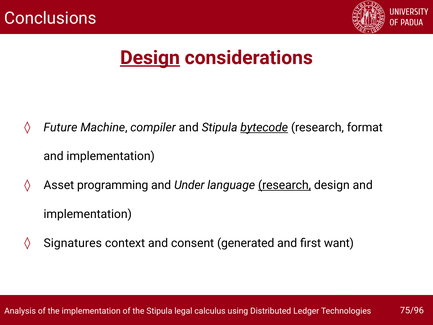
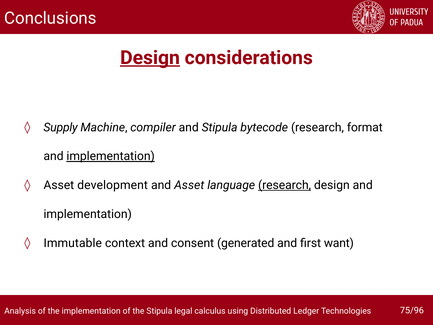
Future: Future -> Supply
bytecode underline: present -> none
implementation at (111, 156) underline: none -> present
programming: programming -> development
and Under: Under -> Asset
Signatures: Signatures -> Immutable
